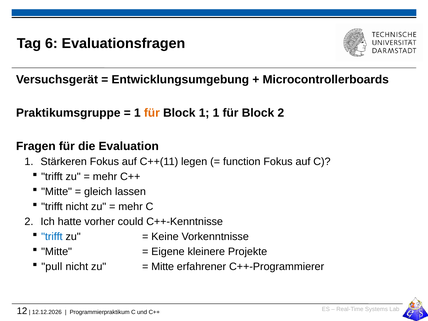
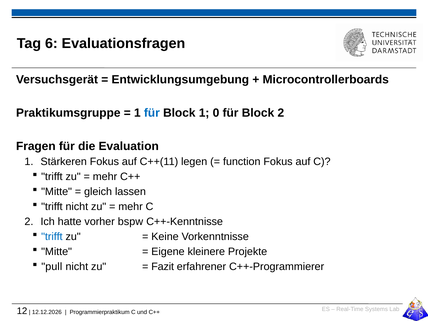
für at (152, 113) colour: orange -> blue
1 1: 1 -> 0
could: could -> bspw
Mitte at (163, 267): Mitte -> Fazit
